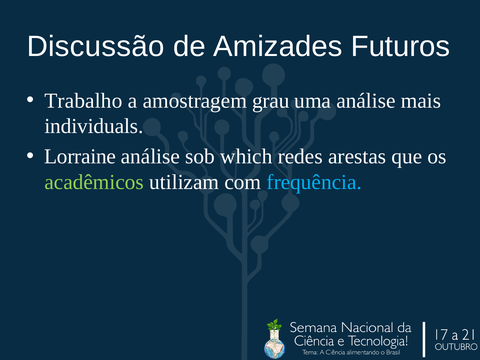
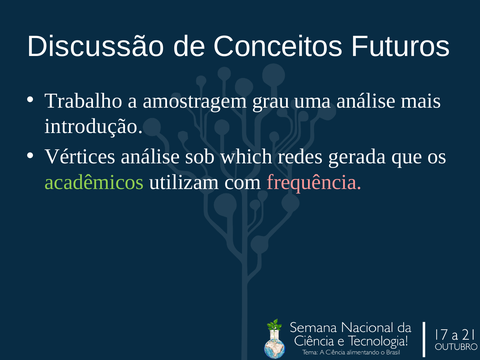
Amizades: Amizades -> Conceitos
individuals: individuals -> introdução
Lorraine: Lorraine -> Vértices
arestas: arestas -> gerada
frequência colour: light blue -> pink
